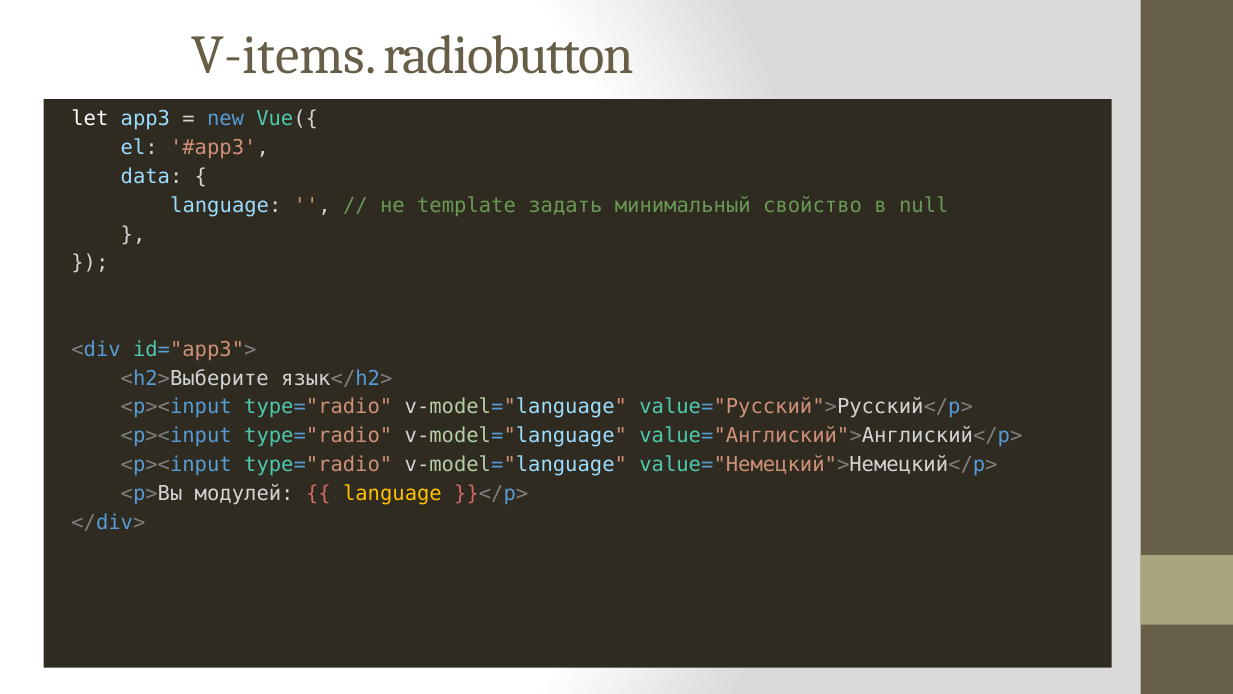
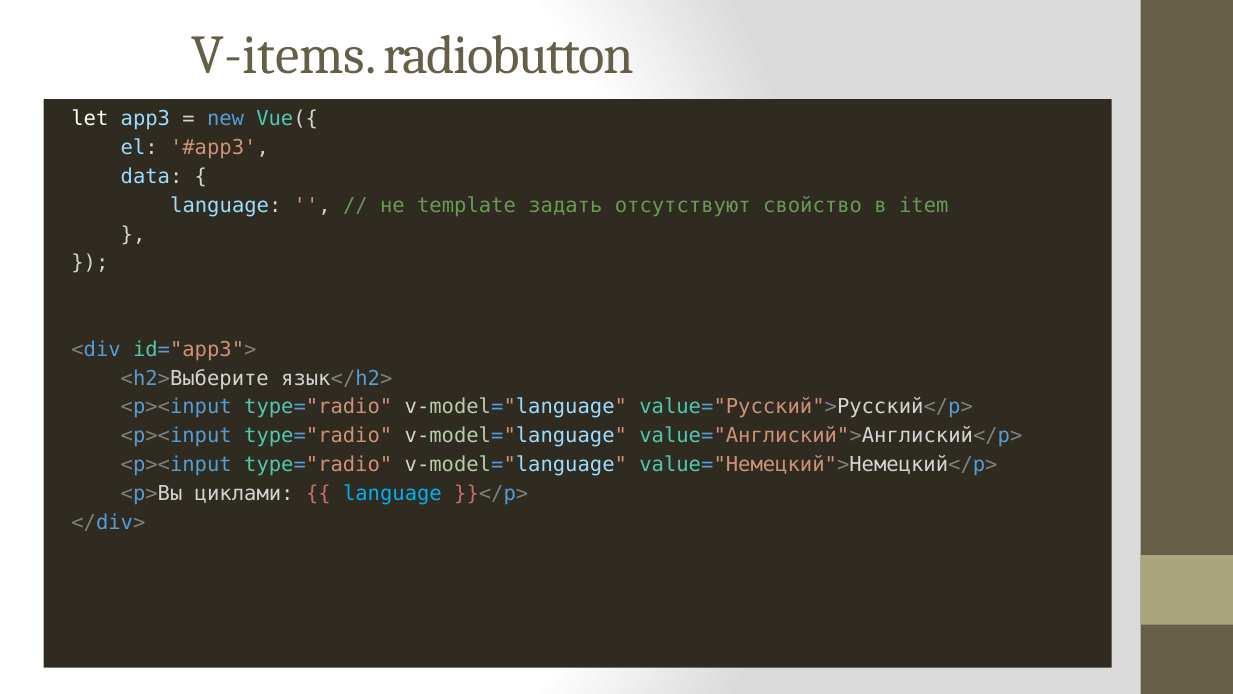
минимальный: минимальный -> отсутствуют
null: null -> item
модулей: модулей -> циклами
language at (392, 493) colour: yellow -> light blue
